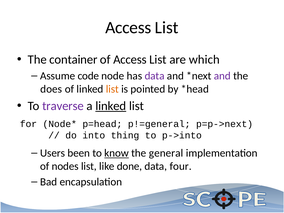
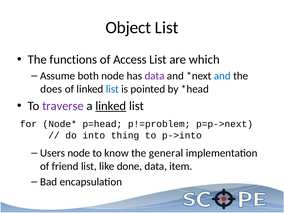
Access at (128, 27): Access -> Object
container: container -> functions
code: code -> both
and at (222, 76) colour: purple -> blue
list at (112, 89) colour: orange -> blue
p!=general: p!=general -> p!=problem
Users been: been -> node
know underline: present -> none
nodes: nodes -> friend
four: four -> item
